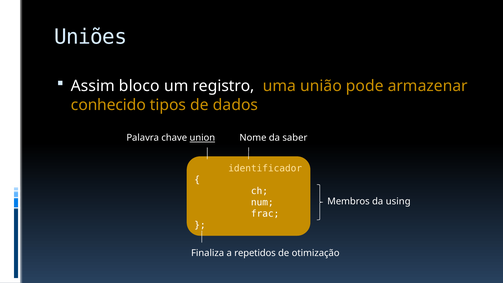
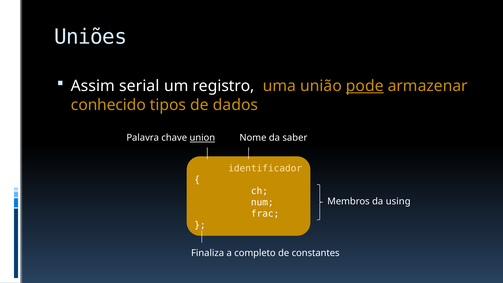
bloco: bloco -> serial
pode underline: none -> present
repetidos: repetidos -> completo
otimização: otimização -> constantes
